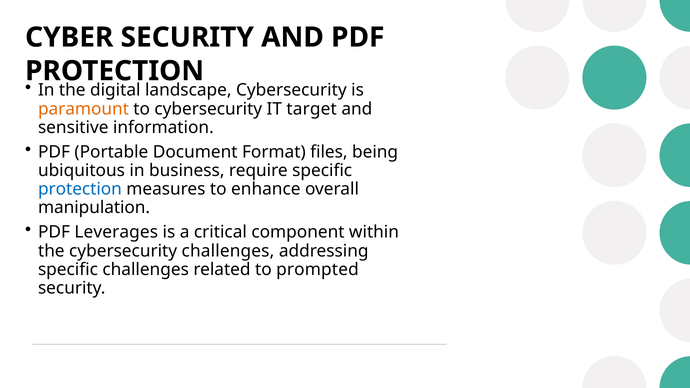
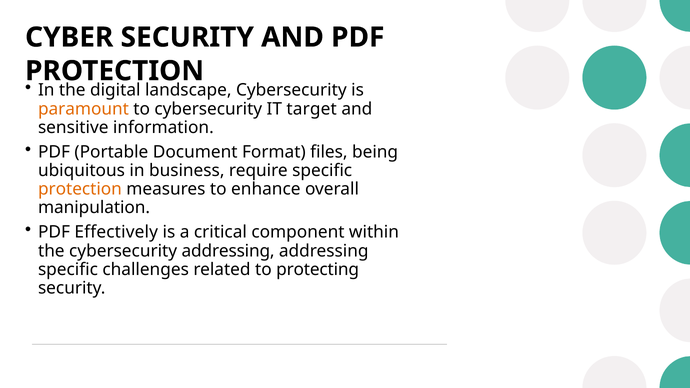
protection at (80, 189) colour: blue -> orange
Leverages: Leverages -> Effectively
cybersecurity challenges: challenges -> addressing
prompted: prompted -> protecting
